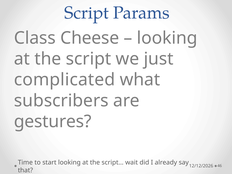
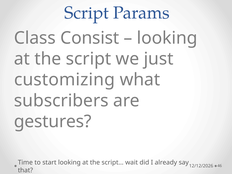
Cheese: Cheese -> Consist
complicated: complicated -> customizing
